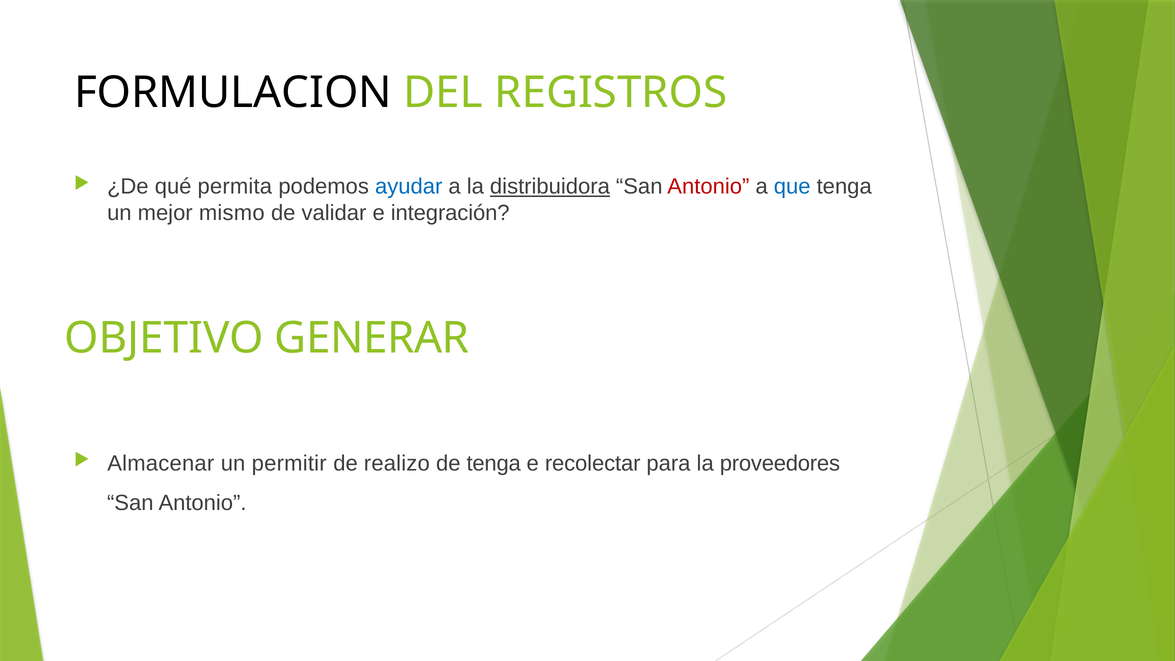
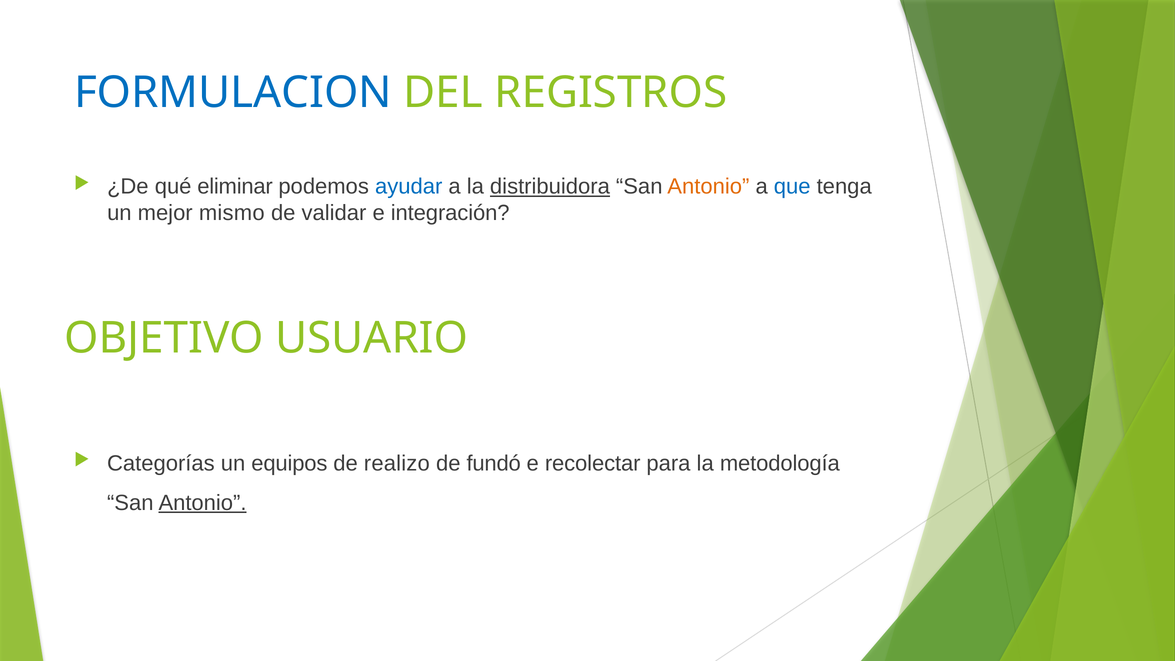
FORMULACION colour: black -> blue
permita: permita -> eliminar
Antonio at (708, 187) colour: red -> orange
GENERAR: GENERAR -> USUARIO
Almacenar: Almacenar -> Categorías
permitir: permitir -> equipos
de tenga: tenga -> fundó
proveedores: proveedores -> metodología
Antonio at (202, 503) underline: none -> present
